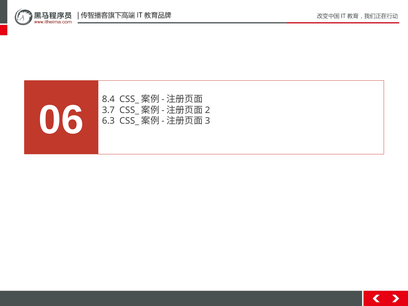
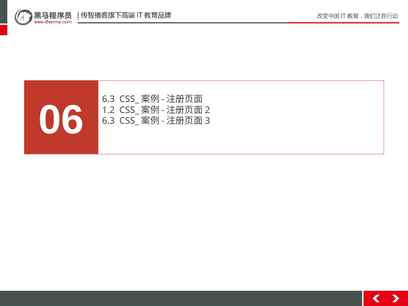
8.4 at (108, 99): 8.4 -> 6.3
3.7: 3.7 -> 1.2
